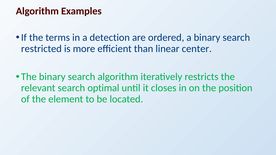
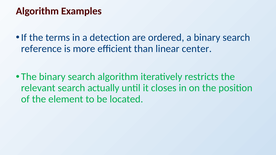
restricted: restricted -> reference
optimal: optimal -> actually
